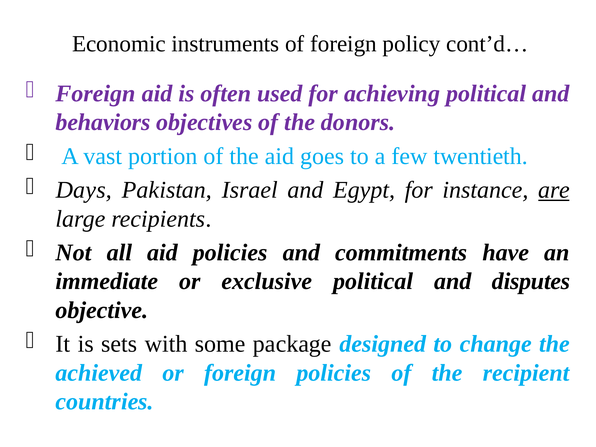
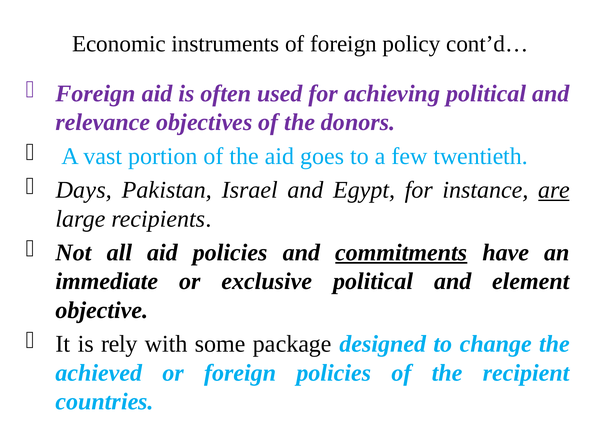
behaviors: behaviors -> relevance
commitments underline: none -> present
disputes: disputes -> element
sets: sets -> rely
